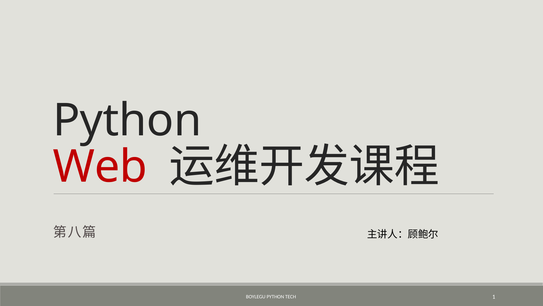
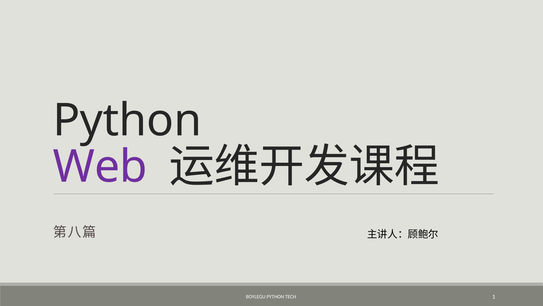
Web colour: red -> purple
